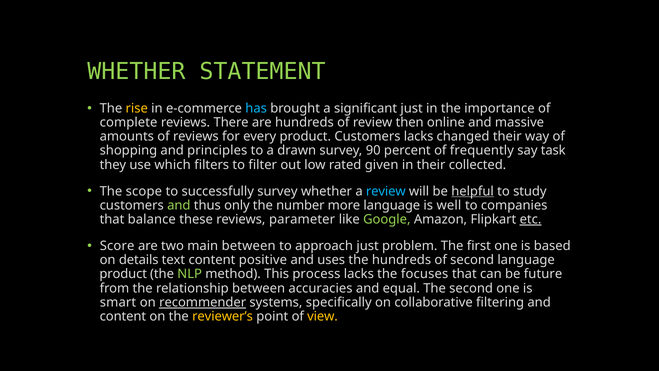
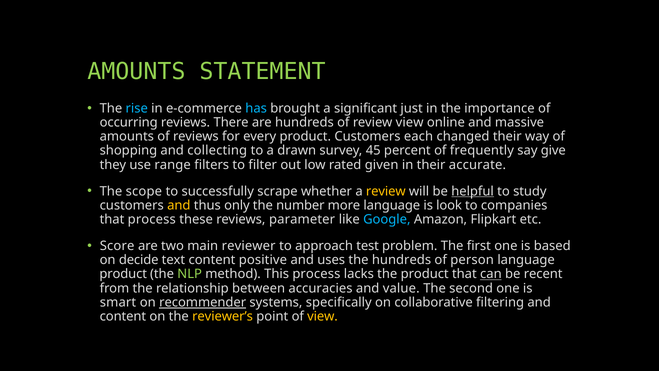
WHETHER at (136, 71): WHETHER -> AMOUNTS
rise colour: yellow -> light blue
complete: complete -> occurring
review then: then -> view
Customers lacks: lacks -> each
principles: principles -> collecting
90: 90 -> 45
task: task -> give
which: which -> range
collected: collected -> accurate
successfully survey: survey -> scrape
review at (386, 191) colour: light blue -> yellow
and at (179, 205) colour: light green -> yellow
well: well -> look
that balance: balance -> process
Google colour: light green -> light blue
etc underline: present -> none
main between: between -> reviewer
approach just: just -> test
details: details -> decide
of second: second -> person
the focuses: focuses -> product
can underline: none -> present
future: future -> recent
equal: equal -> value
